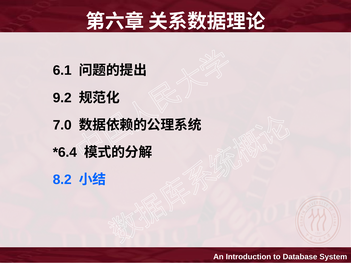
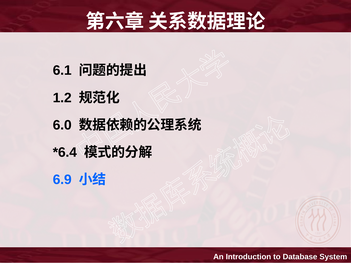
9.2: 9.2 -> 1.2
7.0: 7.0 -> 6.0
8.2: 8.2 -> 6.9
